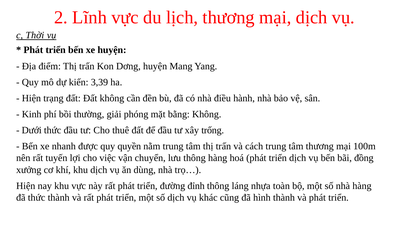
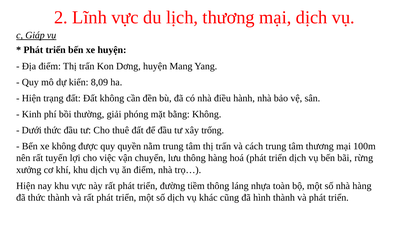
Thời: Thời -> Giáp
3,39: 3,39 -> 8,09
xe nhanh: nhanh -> không
đồng: đồng -> rừng
ăn dùng: dùng -> điểm
đỉnh: đỉnh -> tiềm
